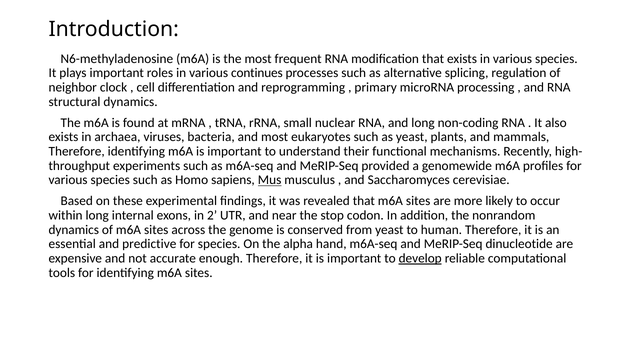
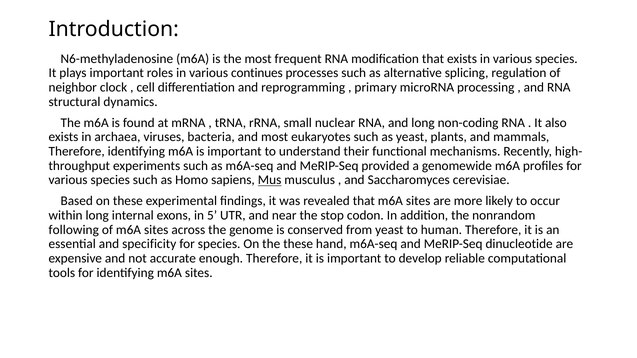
2: 2 -> 5
dynamics at (74, 230): dynamics -> following
predictive: predictive -> specificity
the alpha: alpha -> these
develop underline: present -> none
